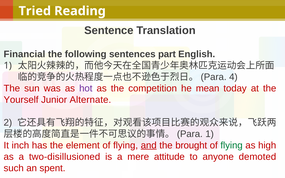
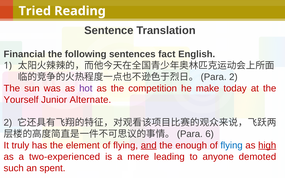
part: part -> fact
4 at (233, 77): 4 -> 2
mean: mean -> make
1 at (210, 134): 1 -> 6
inch: inch -> truly
brought: brought -> enough
flying at (232, 145) colour: green -> blue
high underline: none -> present
two-disillusioned: two-disillusioned -> two-experienced
attitude: attitude -> leading
